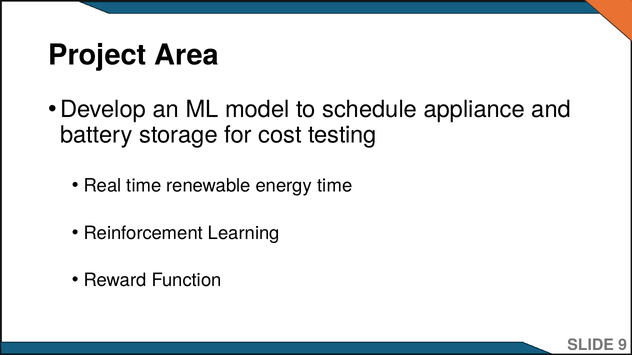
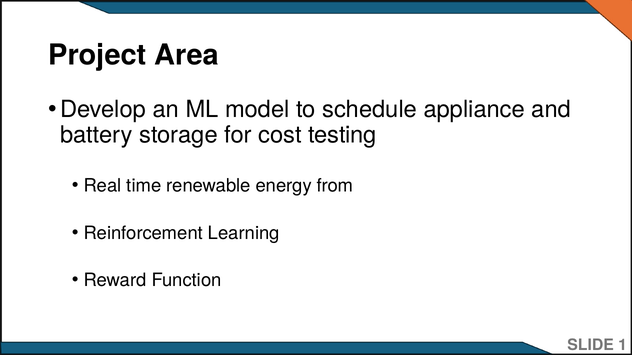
energy time: time -> from
9: 9 -> 1
